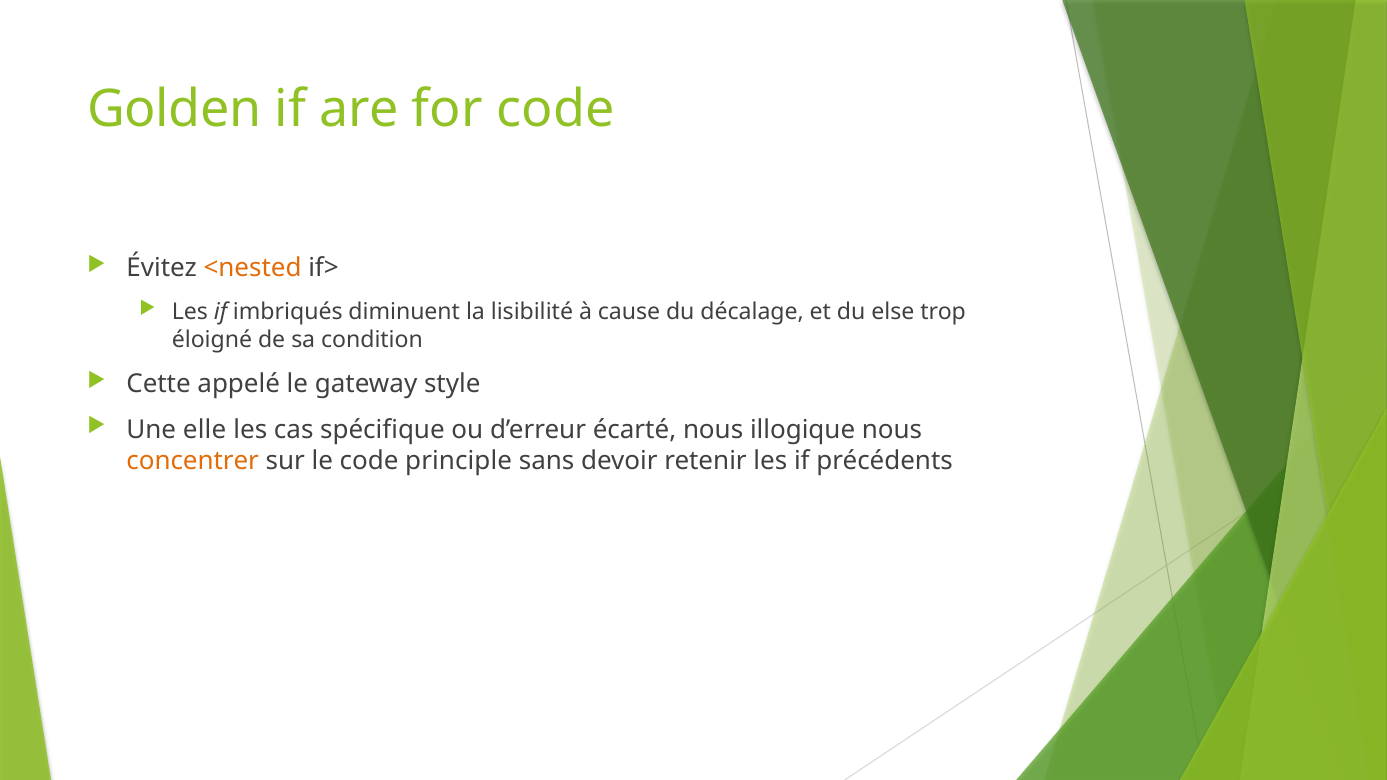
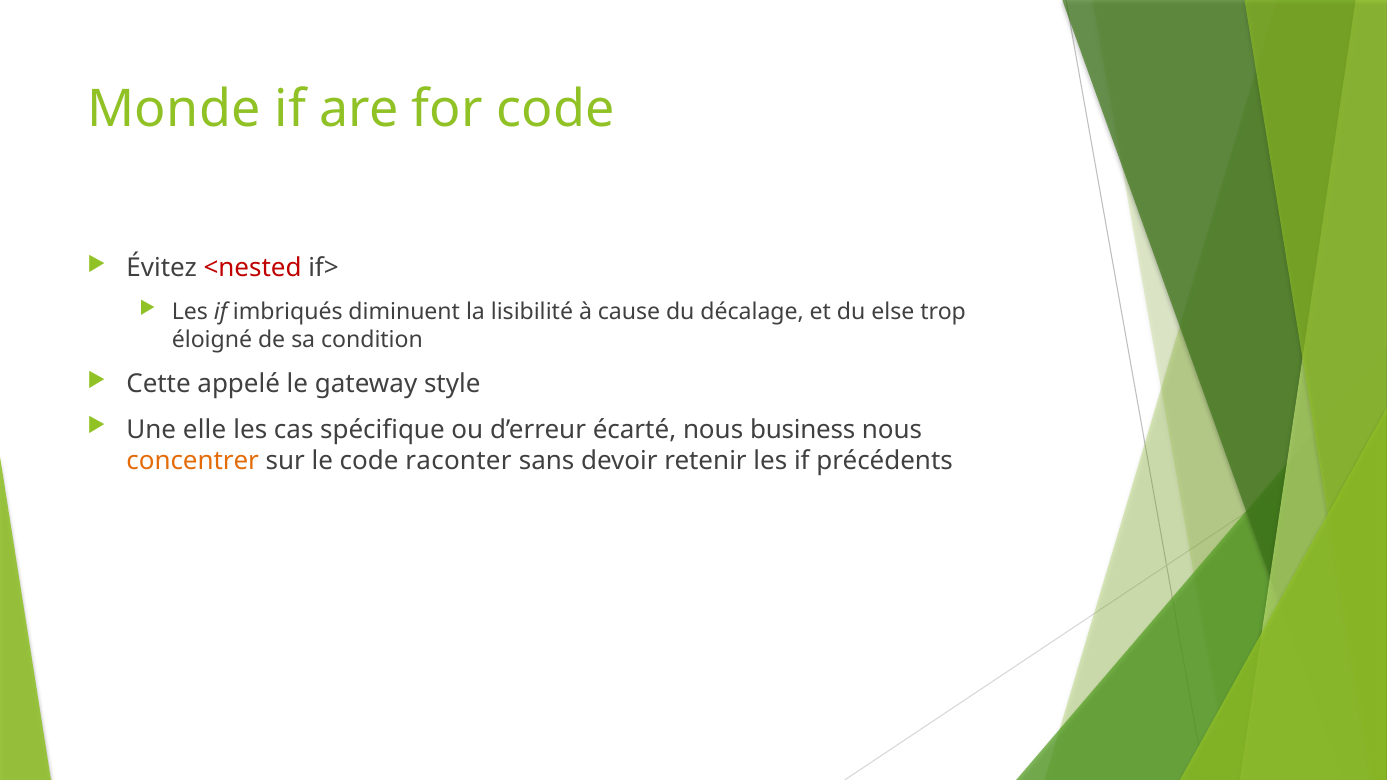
Golden: Golden -> Monde
<nested colour: orange -> red
illogique: illogique -> business
principle: principle -> raconter
